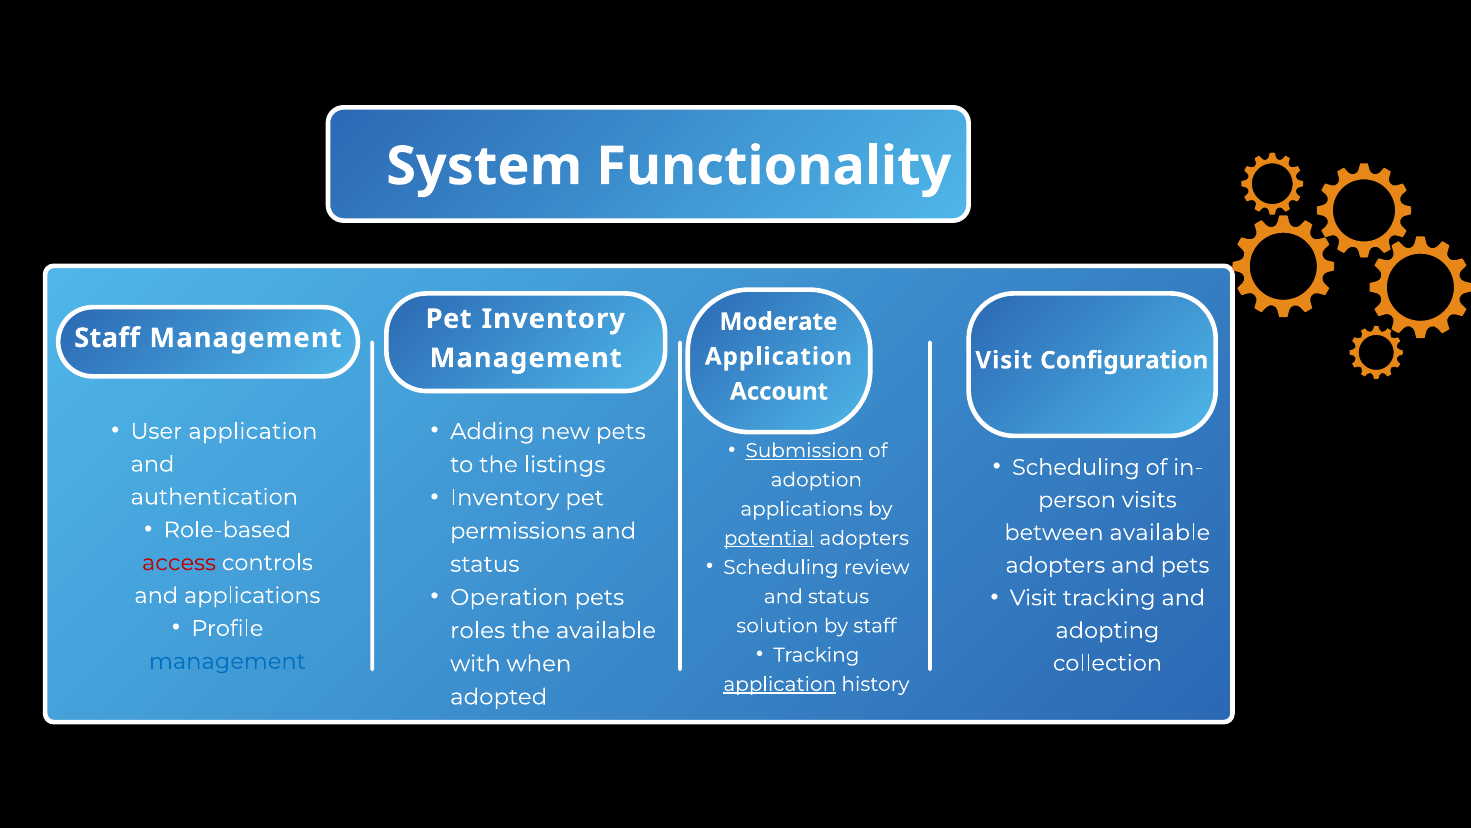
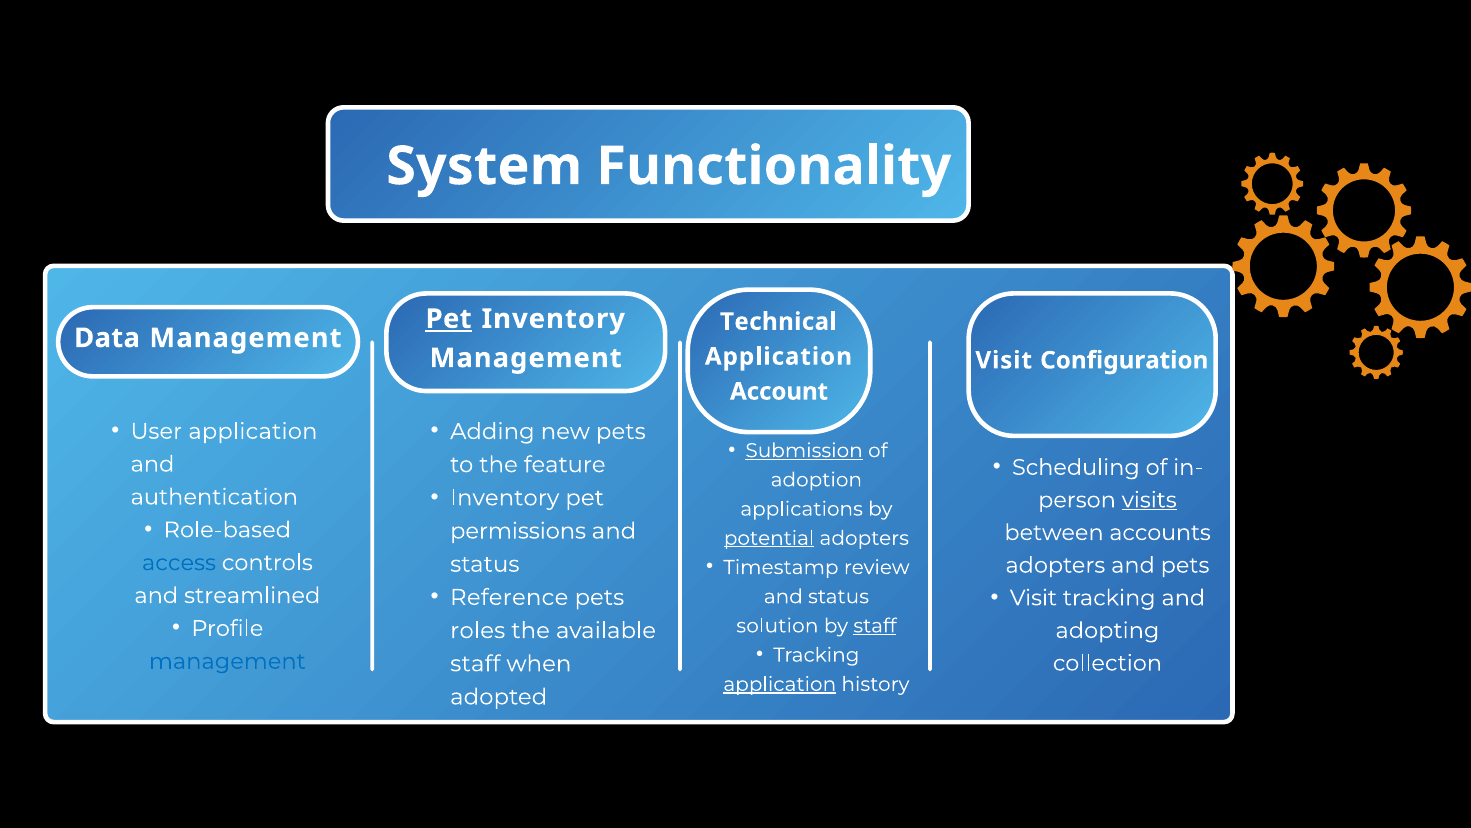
Pet at (449, 319) underline: none -> present
Moderate: Moderate -> Technical
Staff at (107, 338): Staff -> Data
listings: listings -> feature
visits underline: none -> present
between available: available -> accounts
Scheduling at (781, 567): Scheduling -> Timestamp
access colour: red -> blue
Operation: Operation -> Reference
and applications: applications -> streamlined
staff at (875, 625) underline: none -> present
with at (475, 663): with -> staff
